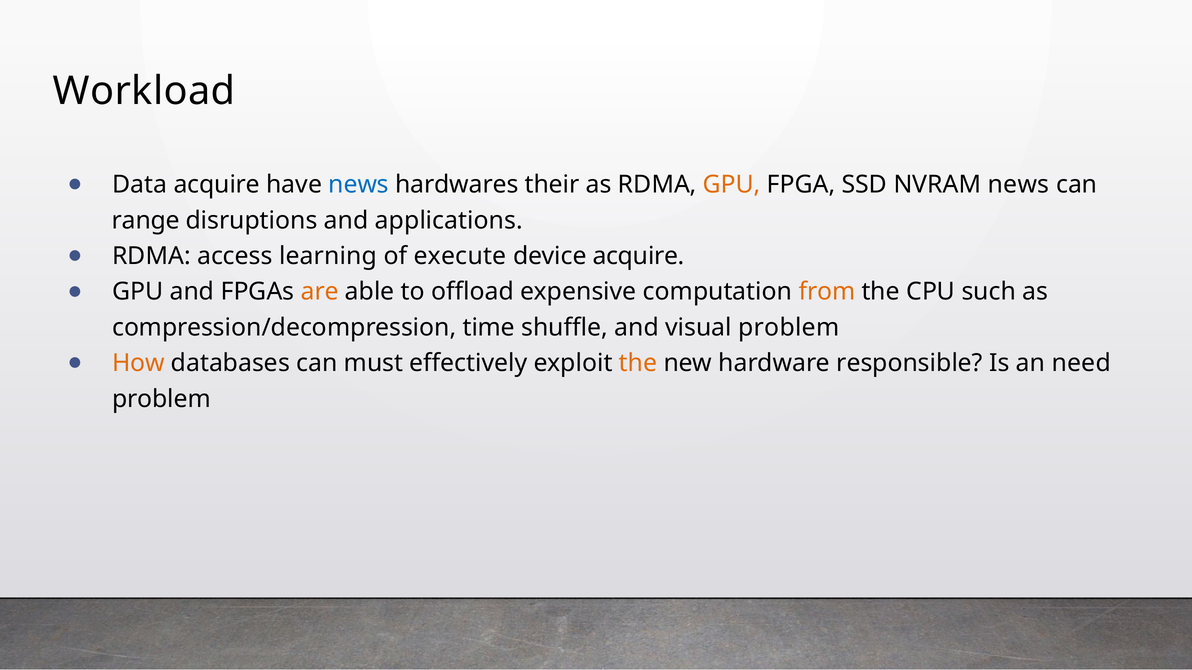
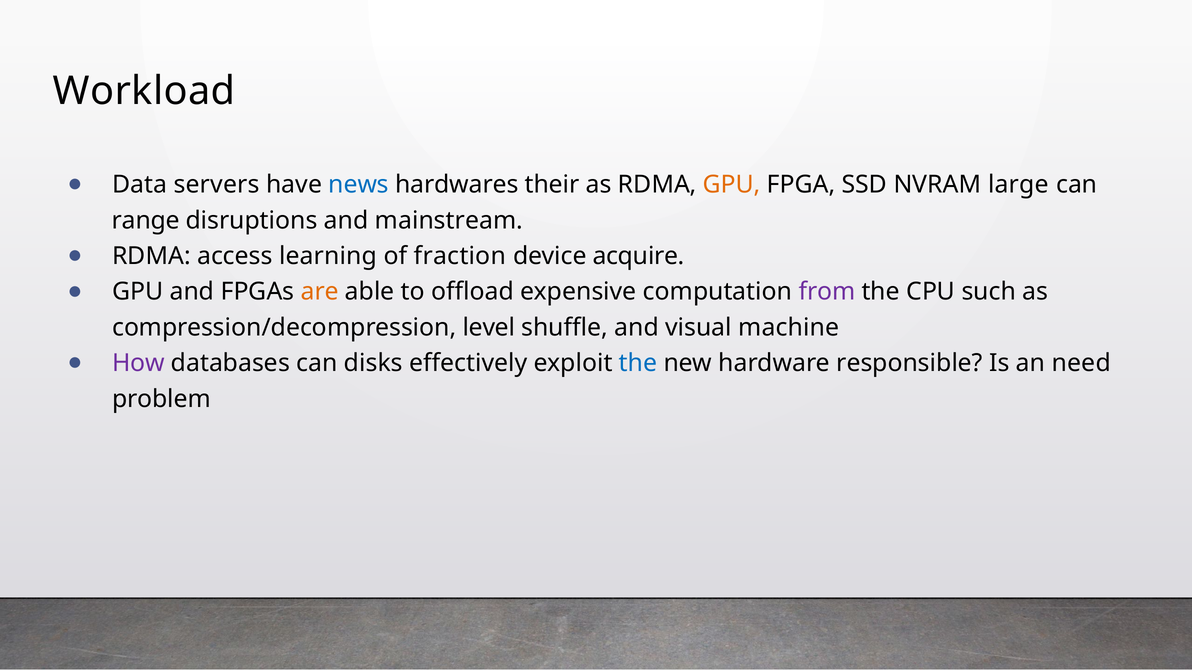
Data acquire: acquire -> servers
NVRAM news: news -> large
applications: applications -> mainstream
execute: execute -> fraction
from colour: orange -> purple
time: time -> level
visual problem: problem -> machine
How colour: orange -> purple
must: must -> disks
the at (638, 364) colour: orange -> blue
